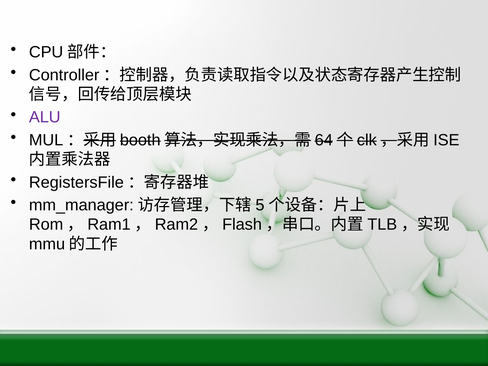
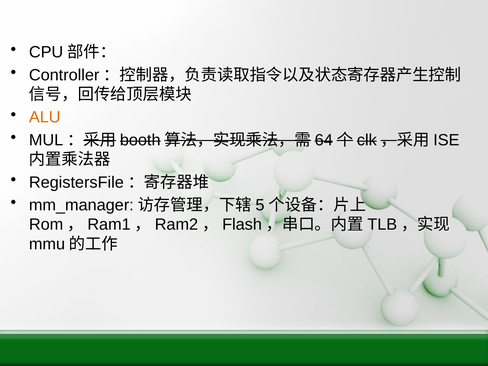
ALU colour: purple -> orange
